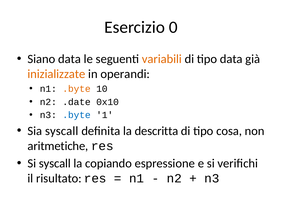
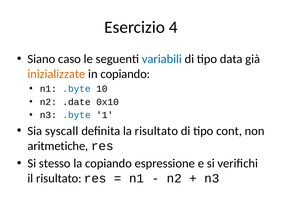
0: 0 -> 4
Siano data: data -> caso
variabili colour: orange -> blue
in operandi: operandi -> copiando
.byte at (77, 89) colour: orange -> blue
descritta: descritta -> risultato
cosa: cosa -> cont
Si syscall: syscall -> stesso
